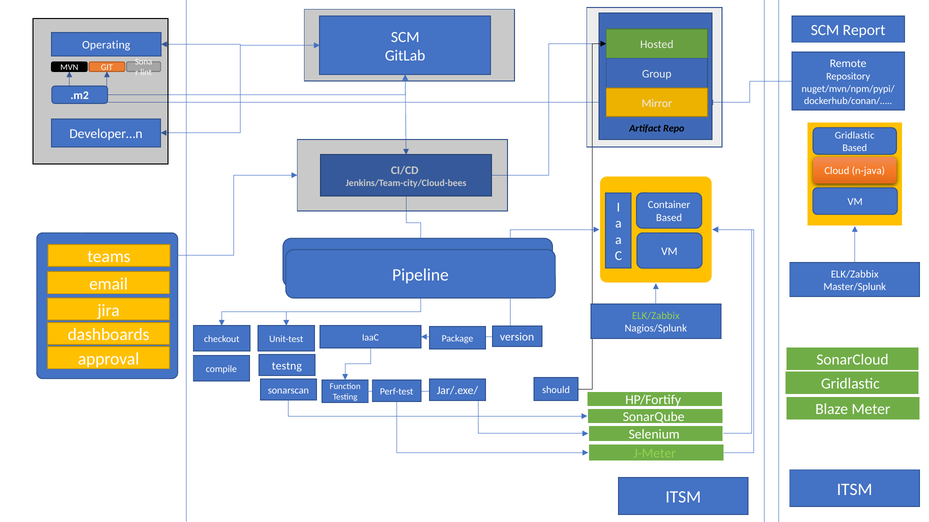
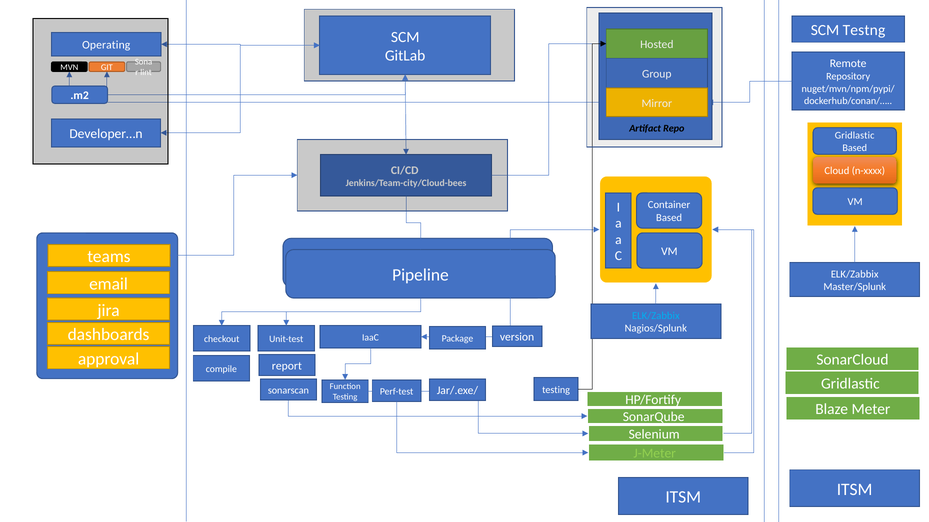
Report: Report -> Testng
n-java: n-java -> n-xxxx
ELK/Zabbix at (656, 316) colour: light green -> light blue
testng: testng -> report
Jar/.exe/ should: should -> testing
